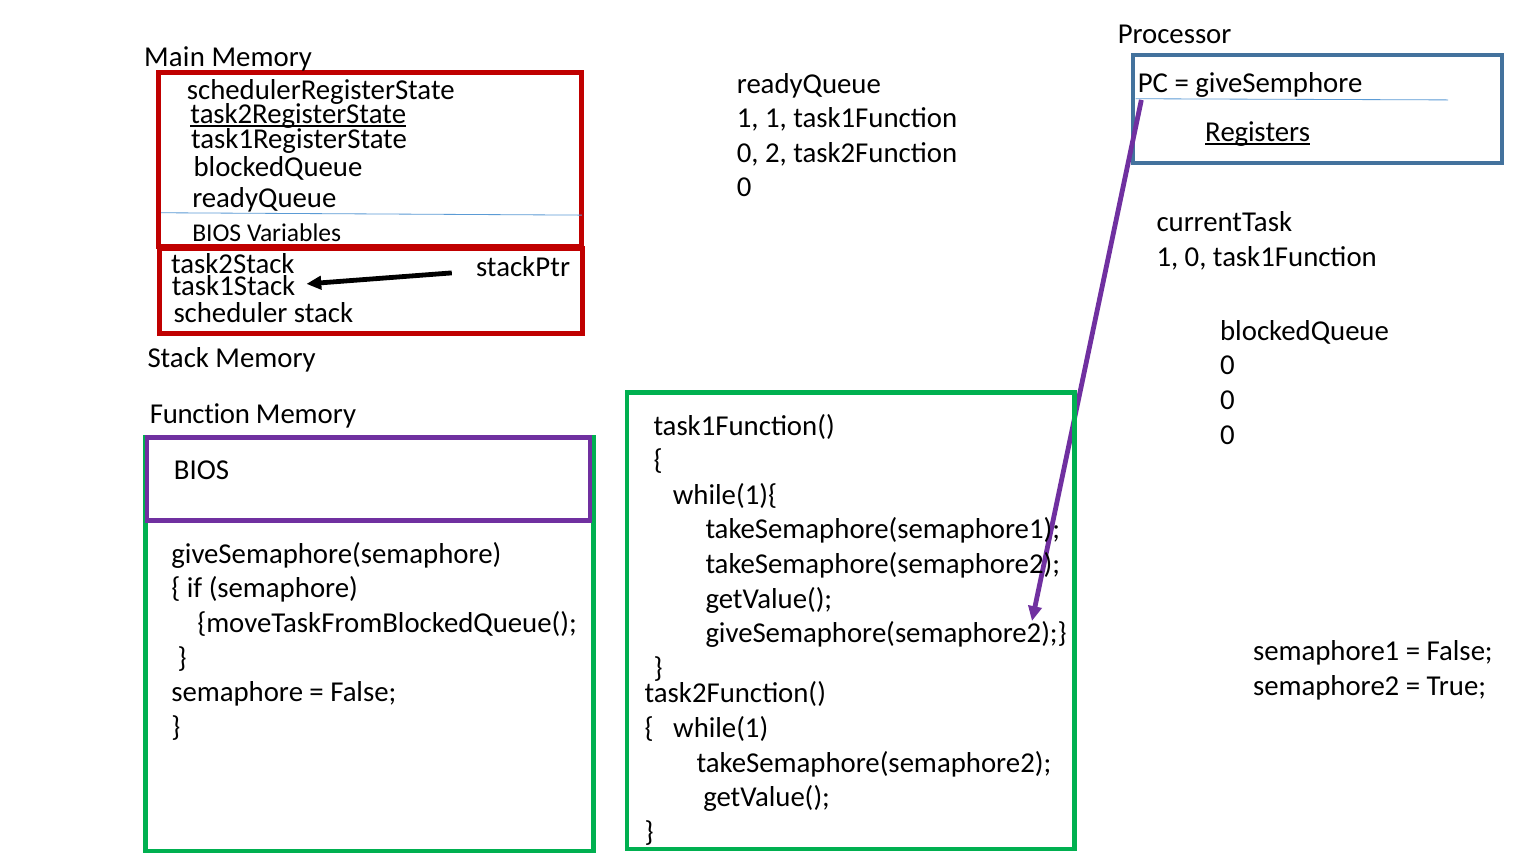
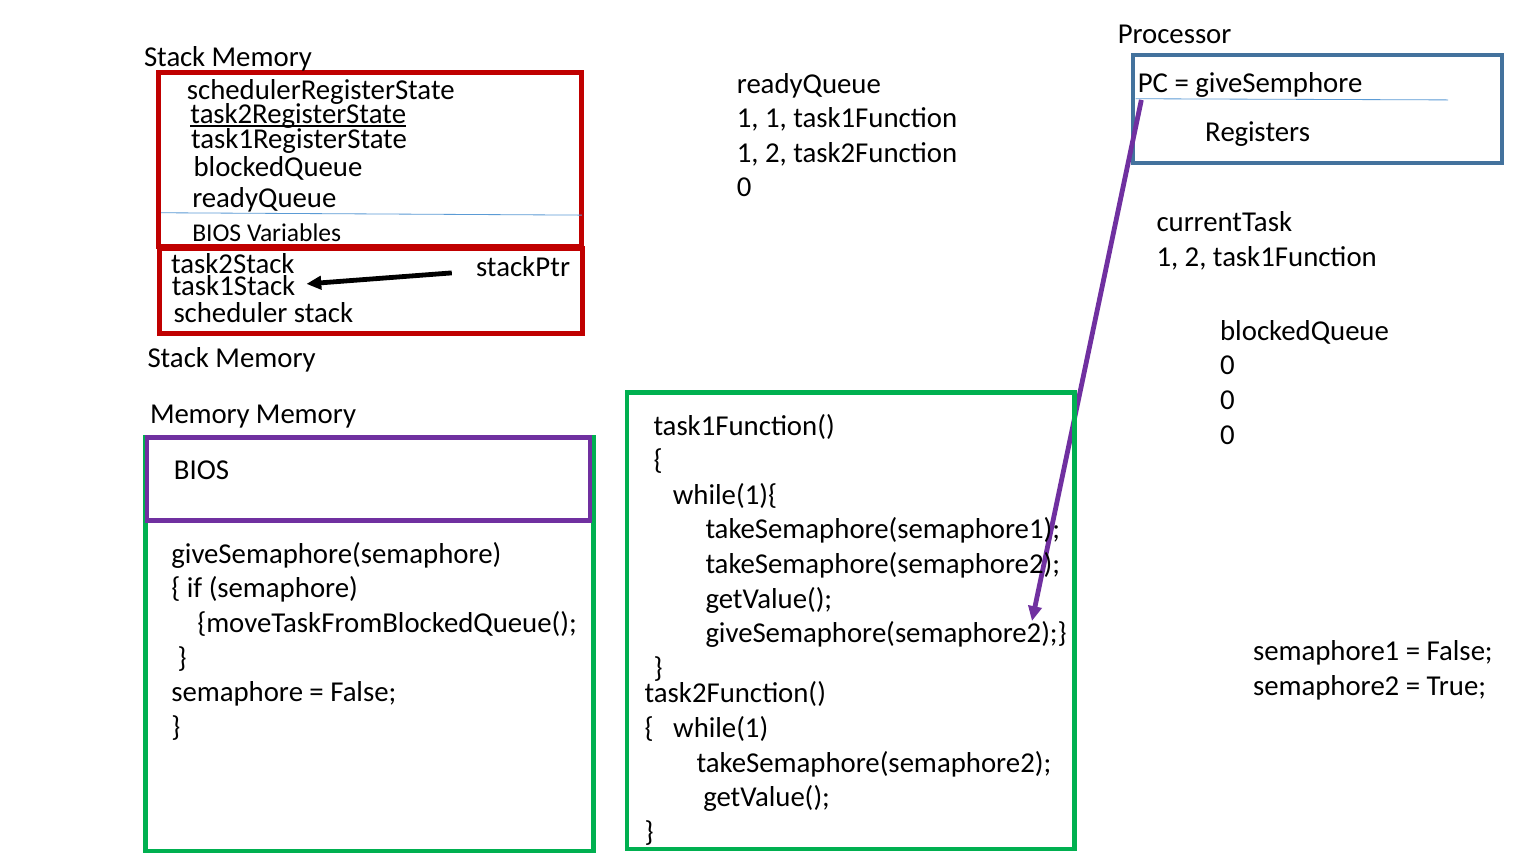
Main at (175, 57): Main -> Stack
Registers underline: present -> none
0 at (748, 153): 0 -> 1
0 at (1196, 257): 0 -> 2
Function at (200, 414): Function -> Memory
